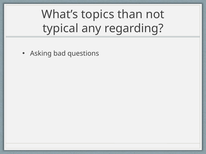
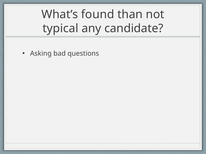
topics: topics -> found
regarding: regarding -> candidate
